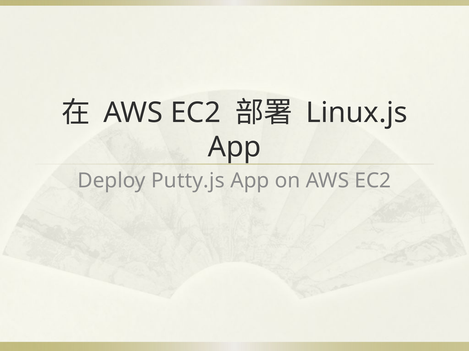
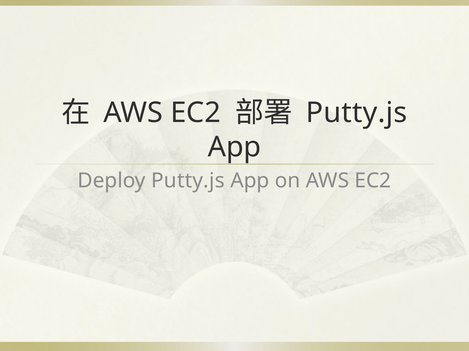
Linux.js at (357, 113): Linux.js -> Putty.js
